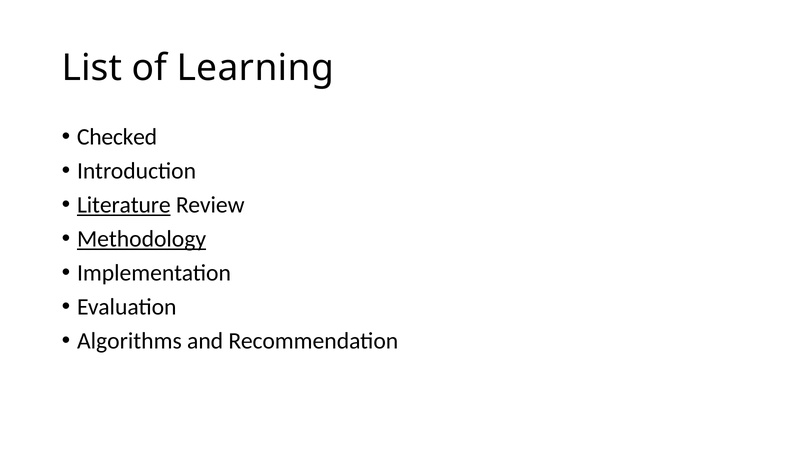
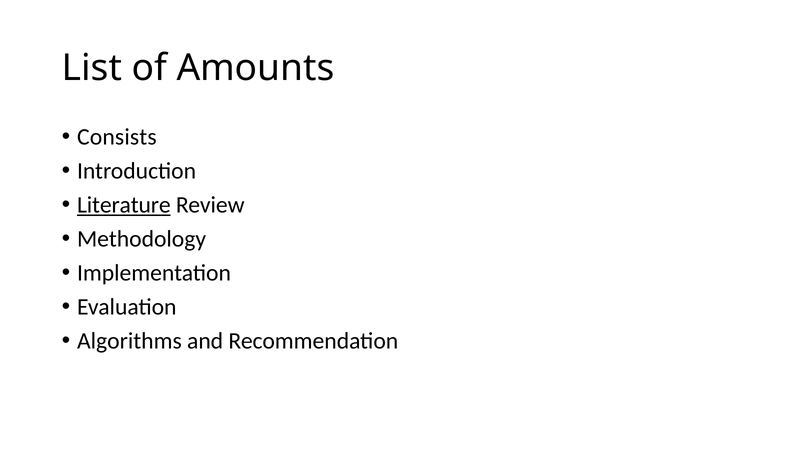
Learning: Learning -> Amounts
Checked: Checked -> Consists
Methodology underline: present -> none
